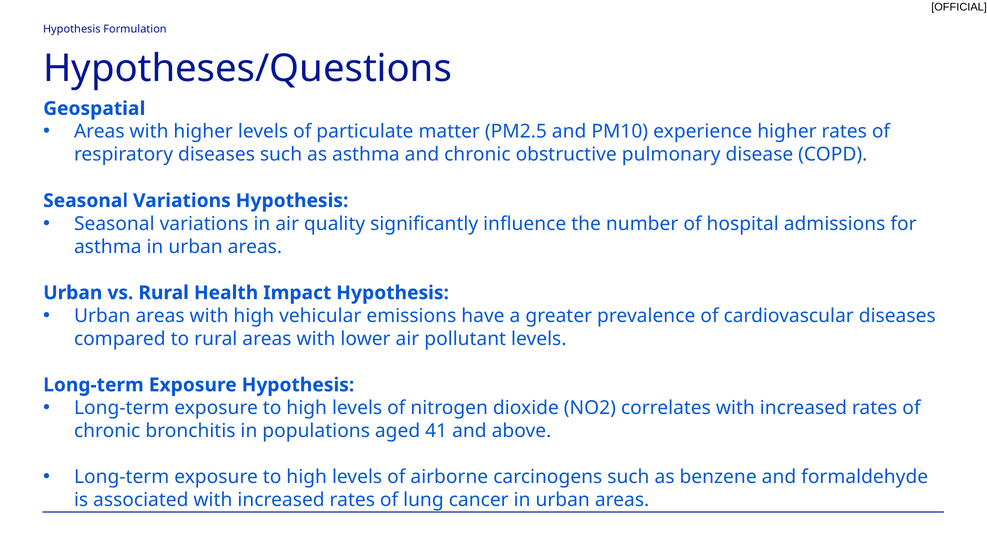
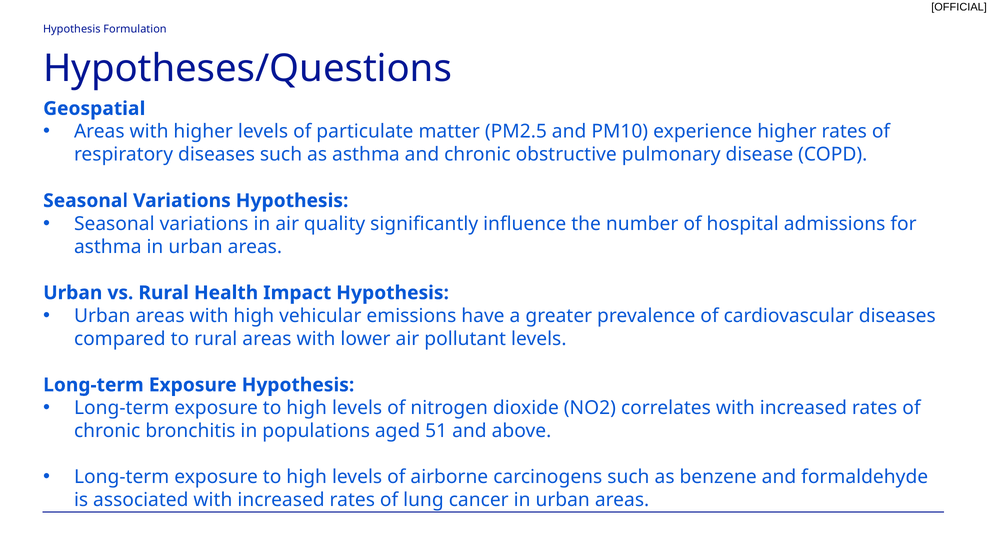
41: 41 -> 51
